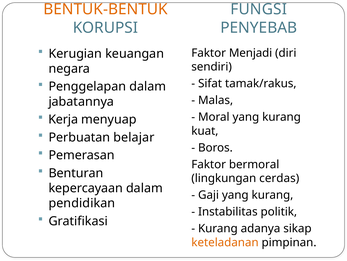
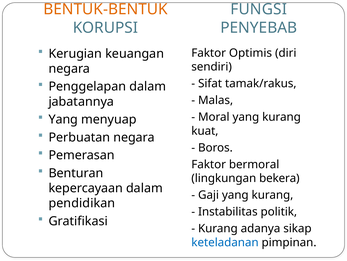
Menjadi: Menjadi -> Optimis
Kerja at (63, 119): Kerja -> Yang
Perbuatan belajar: belajar -> negara
cerdas: cerdas -> bekera
keteladanan colour: orange -> blue
